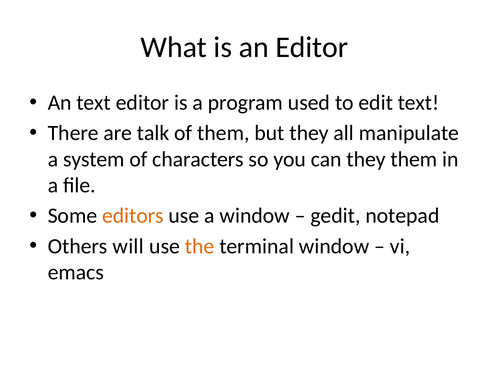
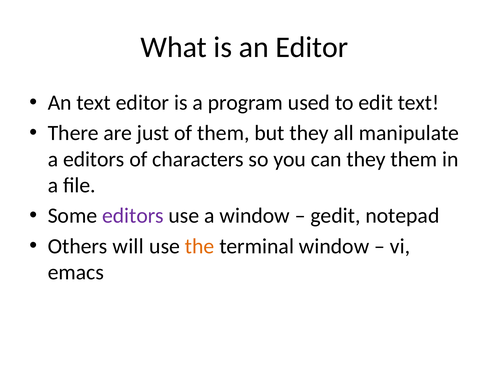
talk: talk -> just
a system: system -> editors
editors at (133, 216) colour: orange -> purple
